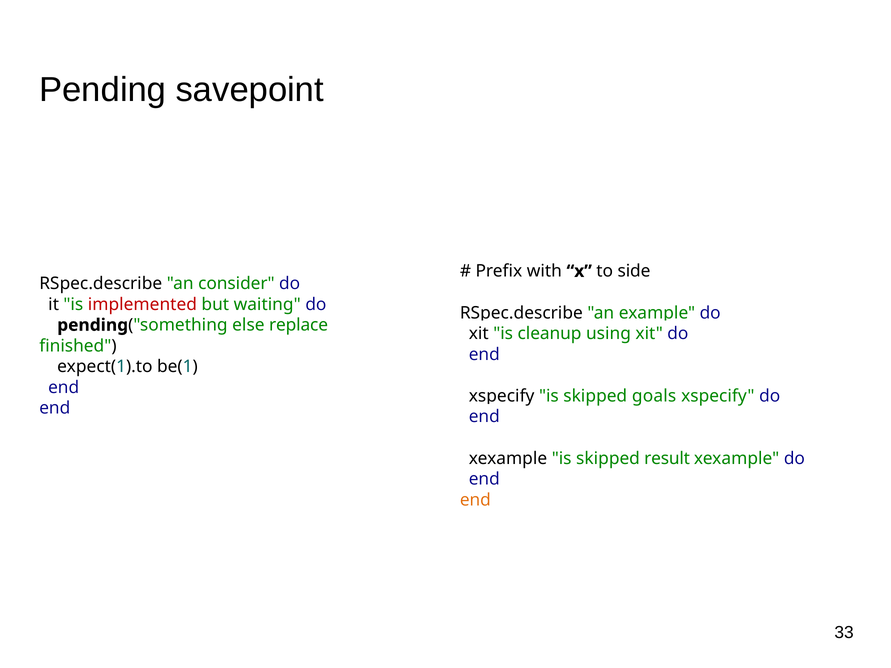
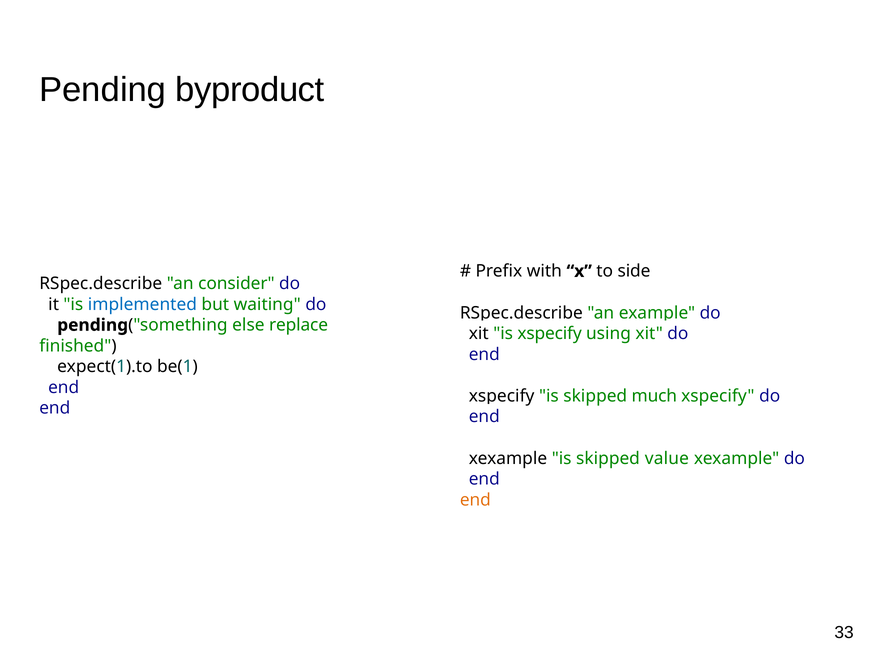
savepoint: savepoint -> byproduct
implemented colour: red -> blue
is cleanup: cleanup -> xspecify
goals: goals -> much
result: result -> value
